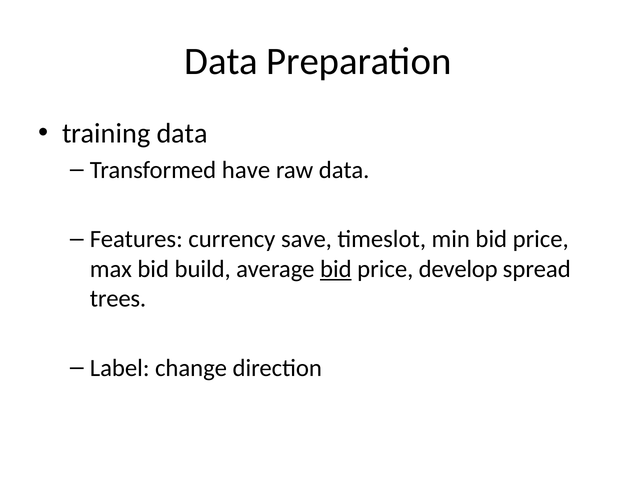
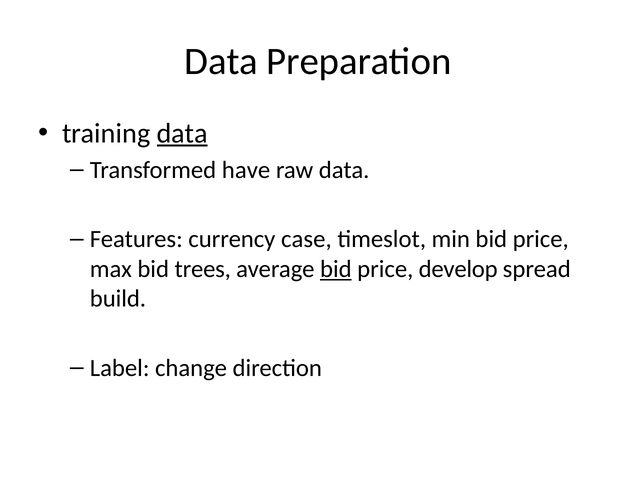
data at (182, 133) underline: none -> present
save: save -> case
build: build -> trees
trees: trees -> build
